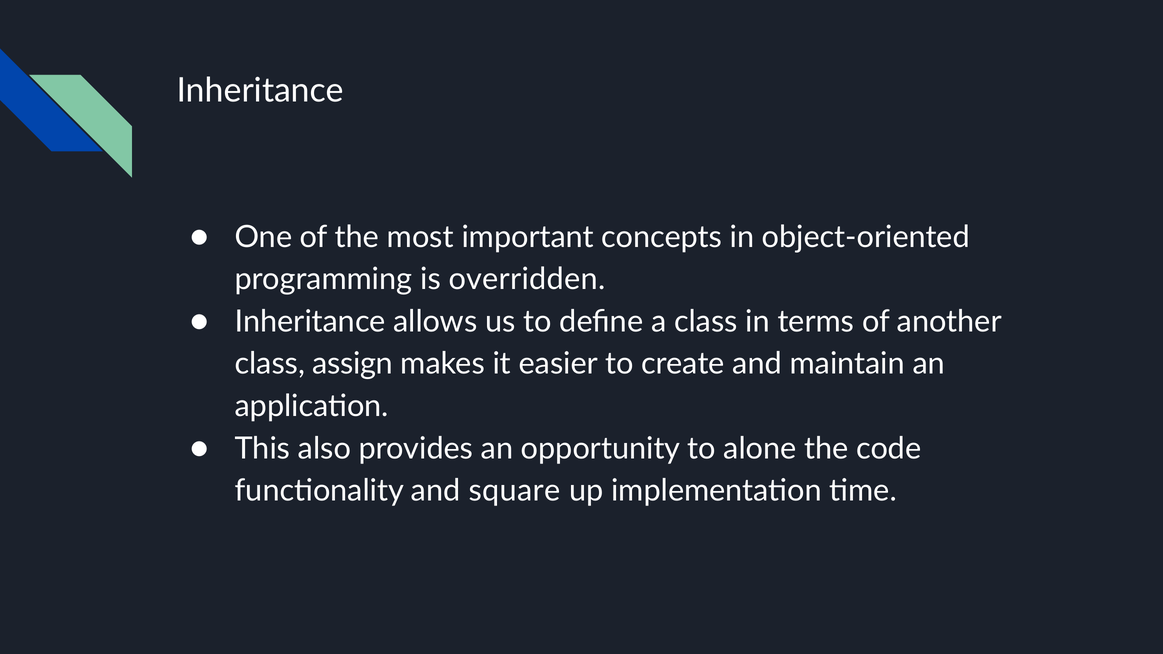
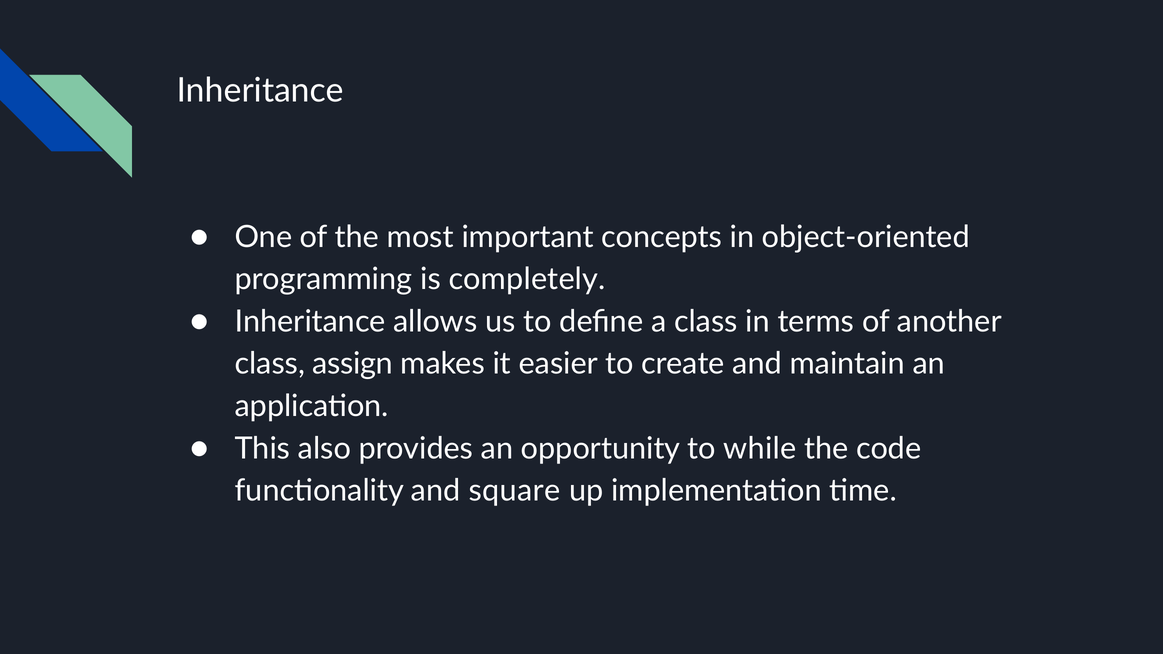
overridden: overridden -> completely
alone: alone -> while
